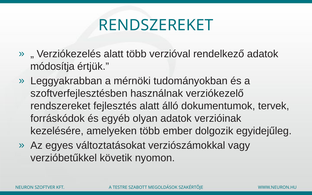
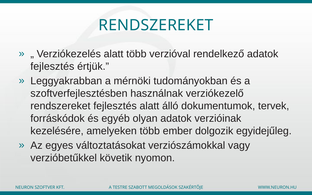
módosítja at (52, 67): módosítja -> fejlesztés
